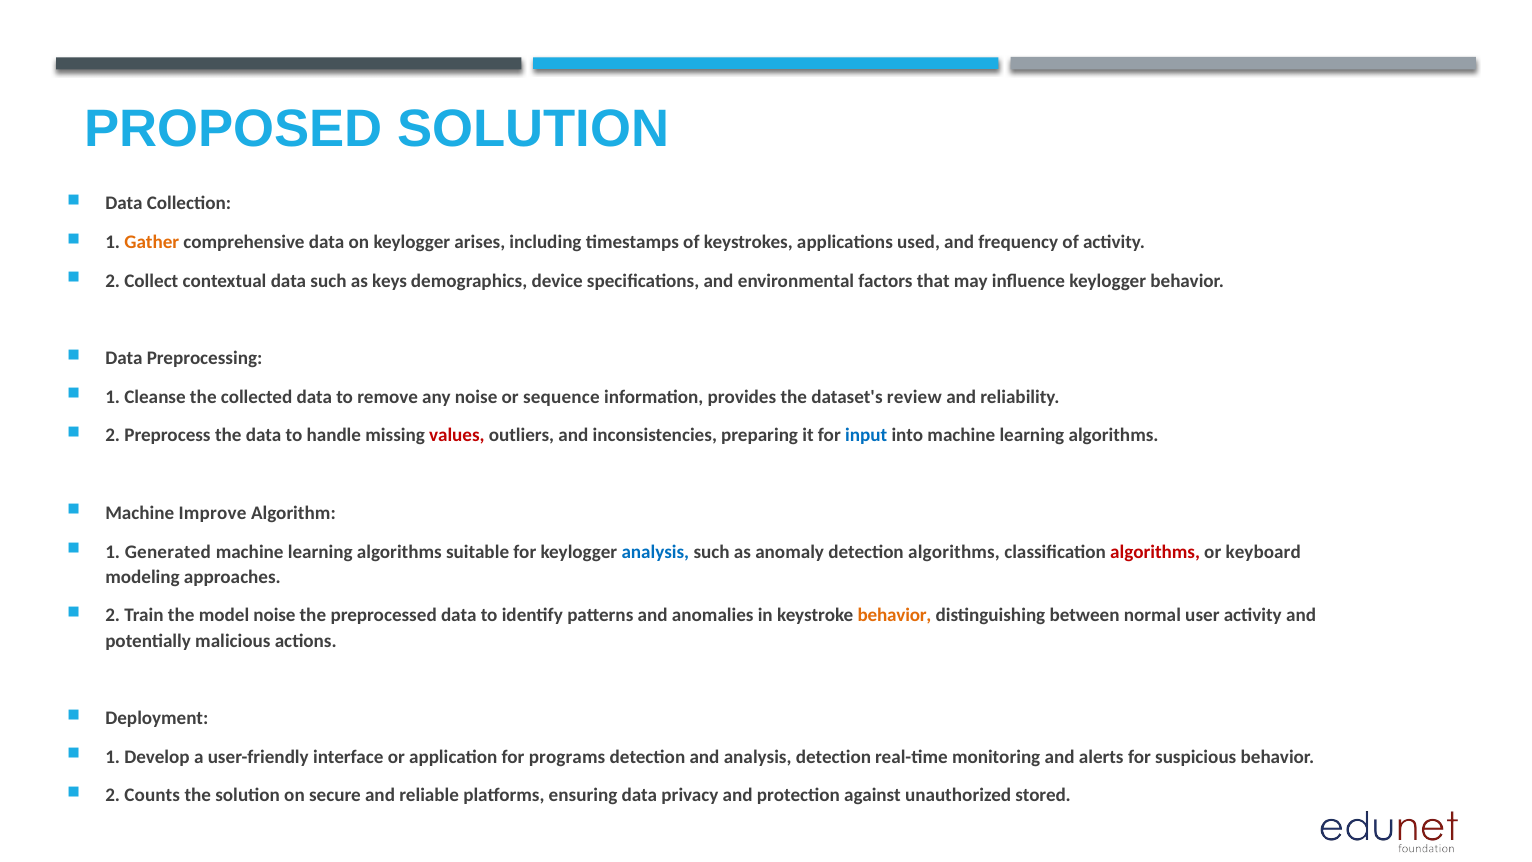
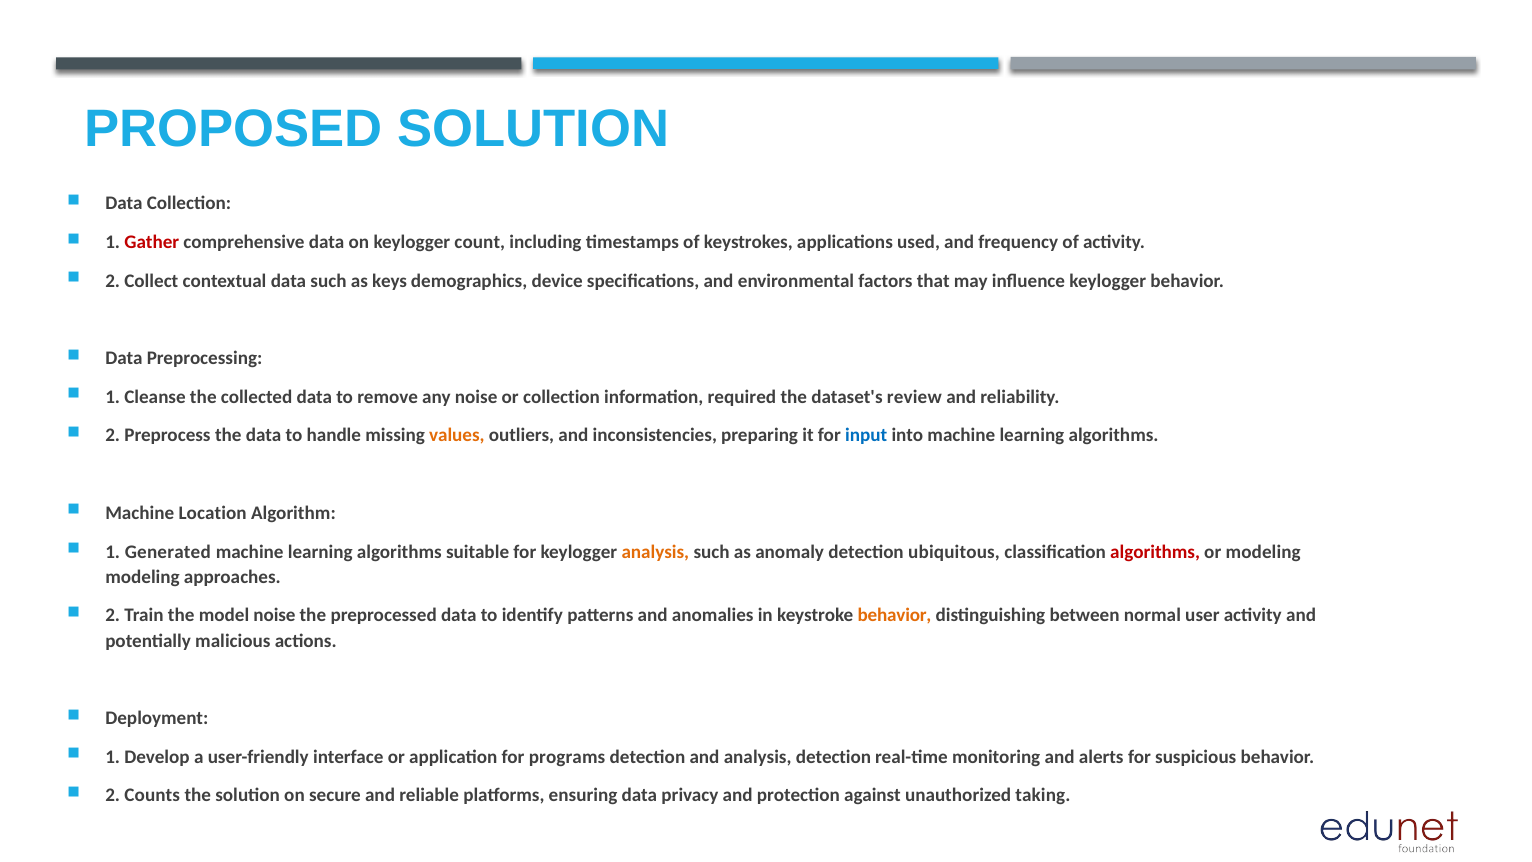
Gather colour: orange -> red
arises: arises -> count
or sequence: sequence -> collection
provides: provides -> required
values colour: red -> orange
Improve: Improve -> Location
analysis at (655, 552) colour: blue -> orange
detection algorithms: algorithms -> ubiquitous
or keyboard: keyboard -> modeling
stored: stored -> taking
